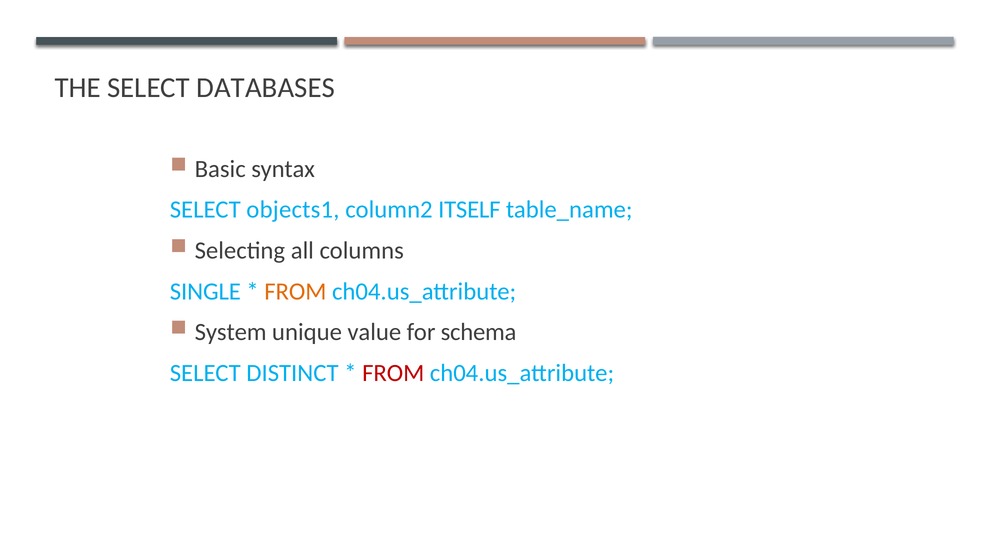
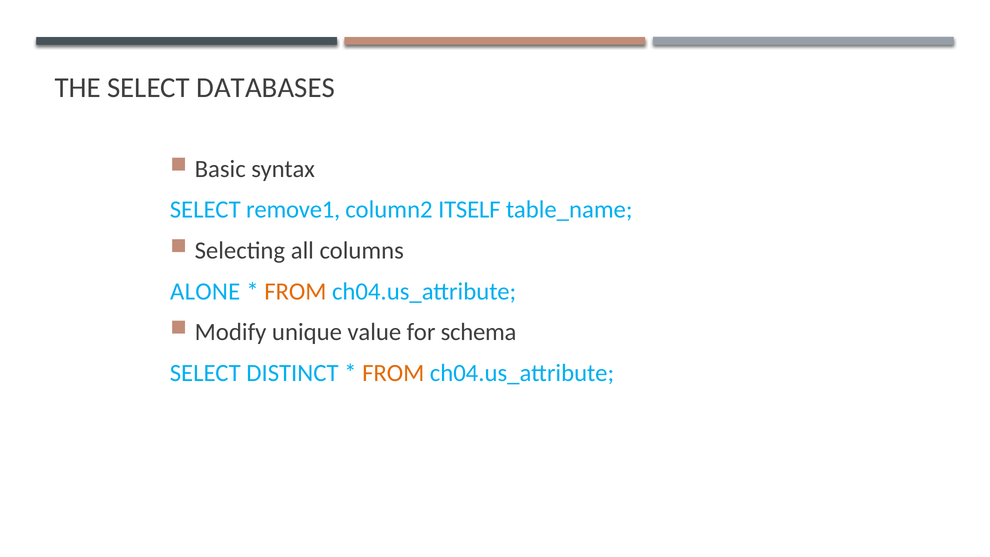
objects1: objects1 -> remove1
SINGLE: SINGLE -> ALONE
System: System -> Modify
FROM at (393, 373) colour: red -> orange
